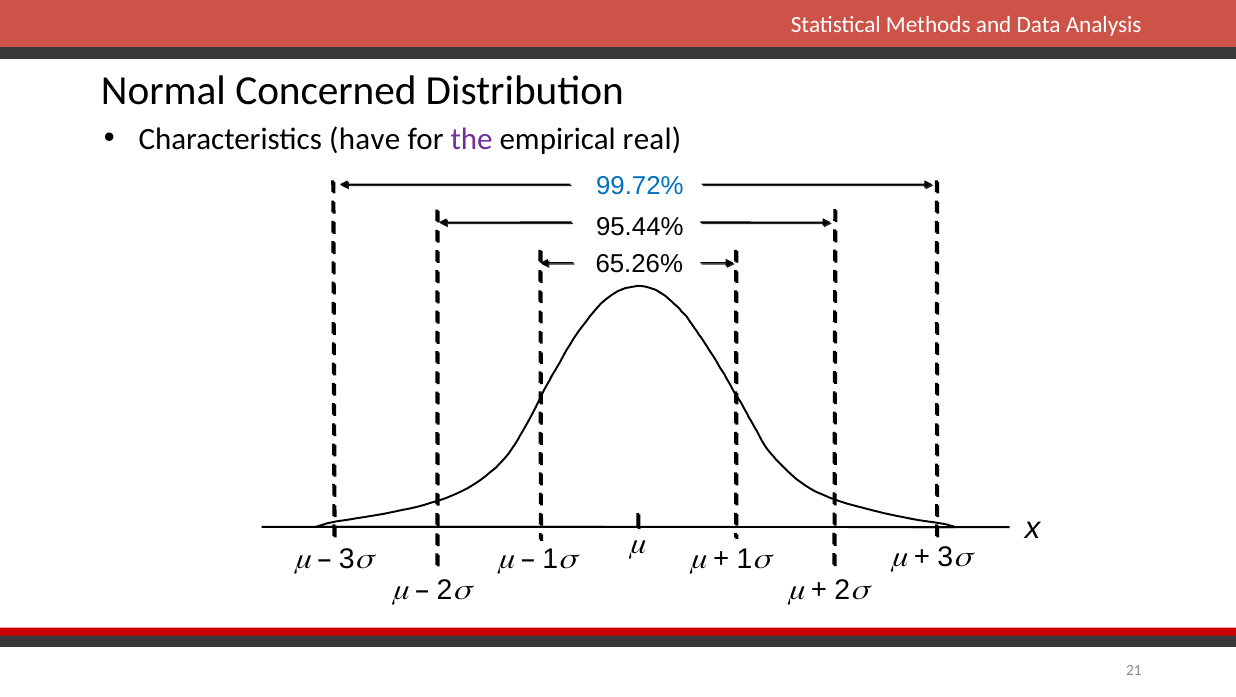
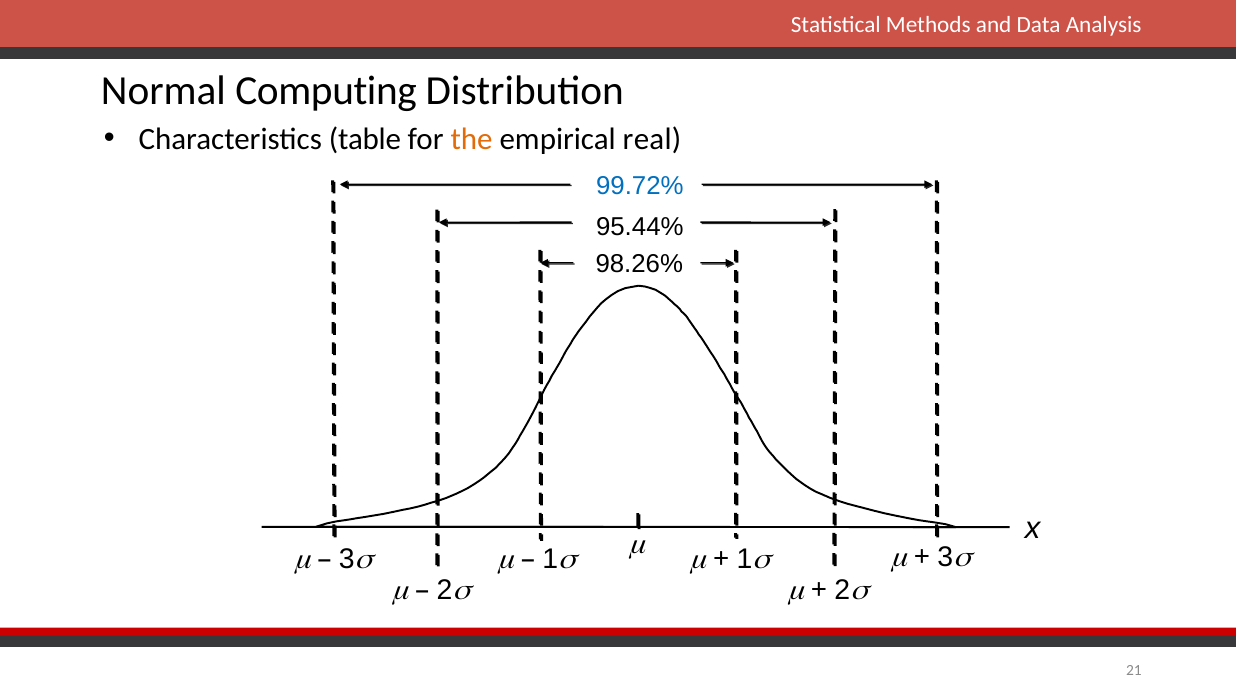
Concerned: Concerned -> Computing
have: have -> table
the colour: purple -> orange
65.26%: 65.26% -> 98.26%
